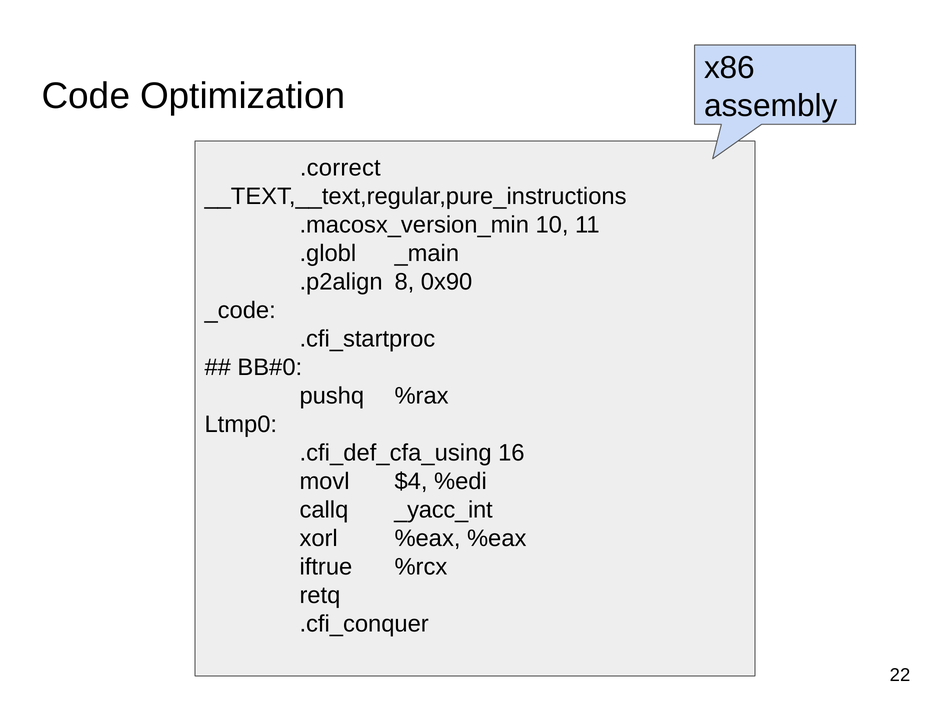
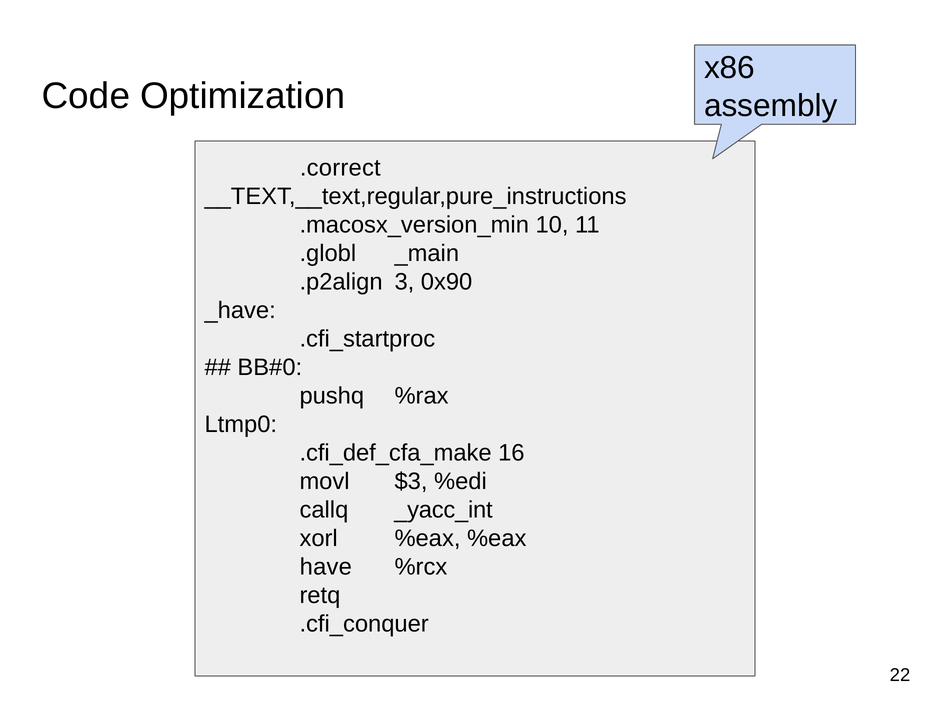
8: 8 -> 3
_code: _code -> _have
.cfi_def_cfa_using: .cfi_def_cfa_using -> .cfi_def_cfa_make
$4: $4 -> $3
iftrue: iftrue -> have
